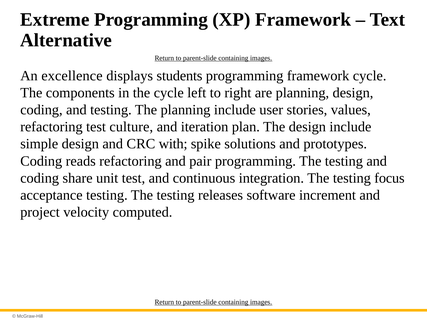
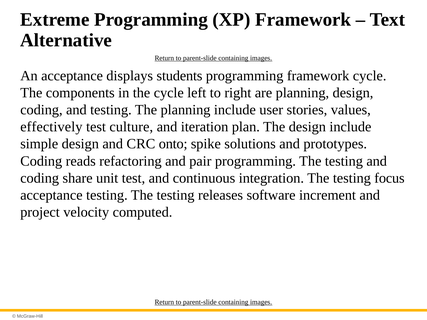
An excellence: excellence -> acceptance
refactoring at (51, 127): refactoring -> effectively
with: with -> onto
